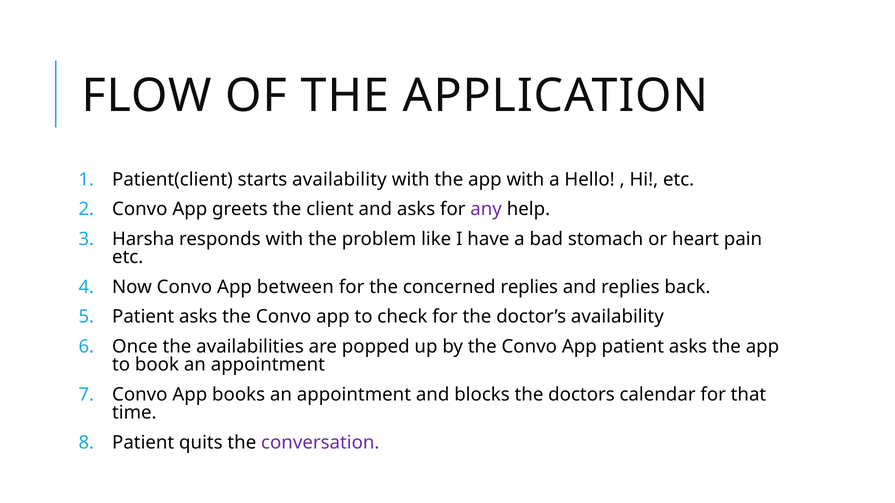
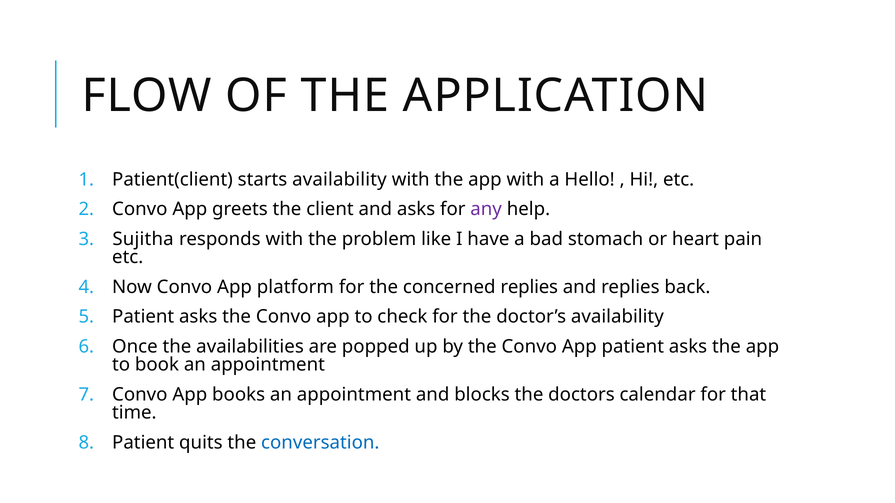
Harsha: Harsha -> Sujitha
between: between -> platform
conversation colour: purple -> blue
